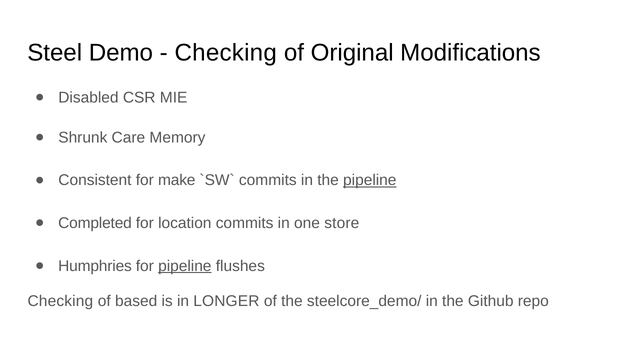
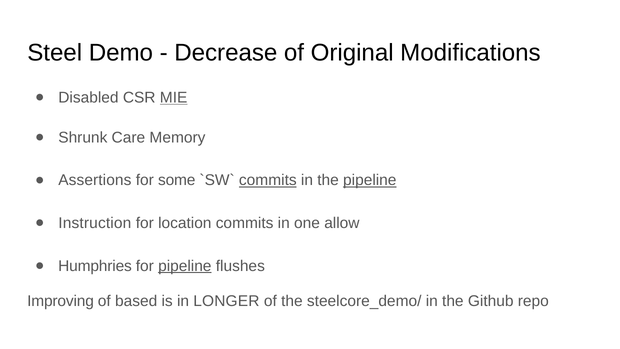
Checking at (226, 53): Checking -> Decrease
MIE underline: none -> present
Consistent: Consistent -> Assertions
make: make -> some
commits at (268, 180) underline: none -> present
Completed: Completed -> Instruction
store: store -> allow
Checking at (60, 301): Checking -> Improving
